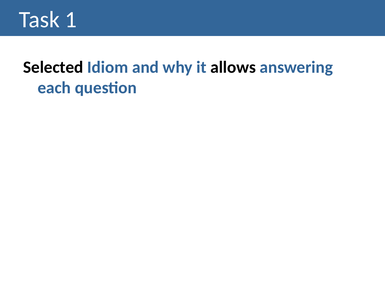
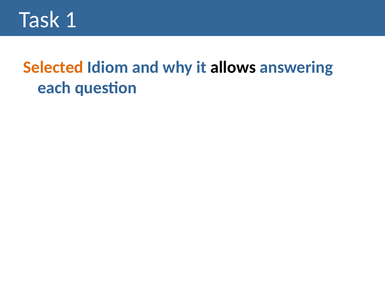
Selected colour: black -> orange
